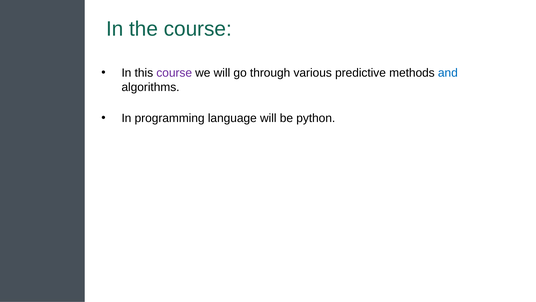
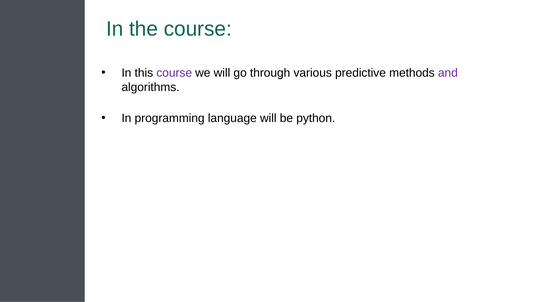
and colour: blue -> purple
